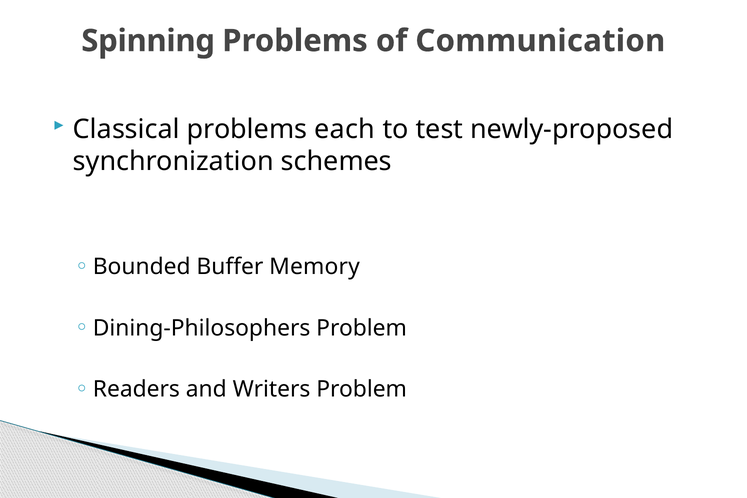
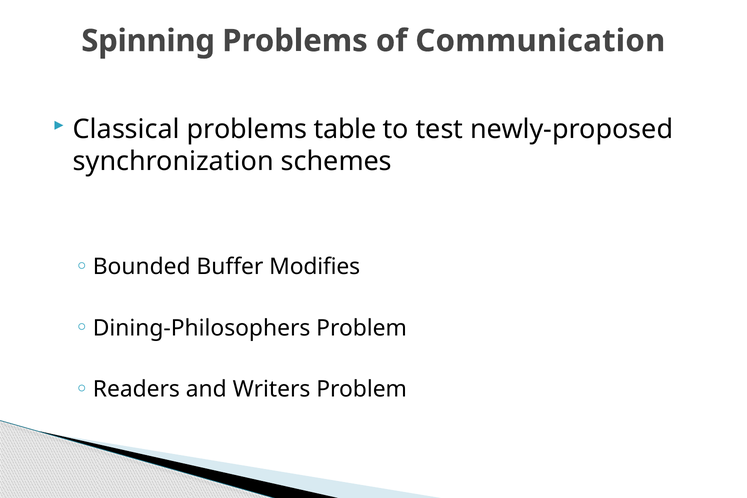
each: each -> table
Memory: Memory -> Modifies
